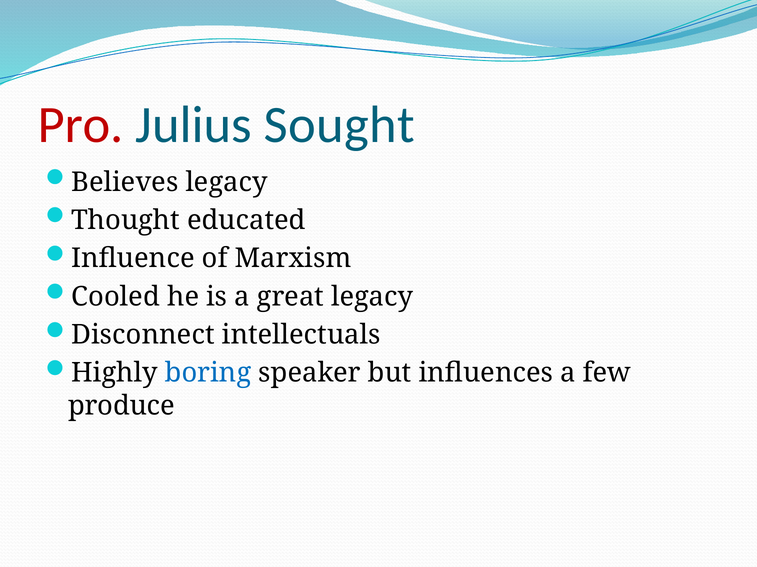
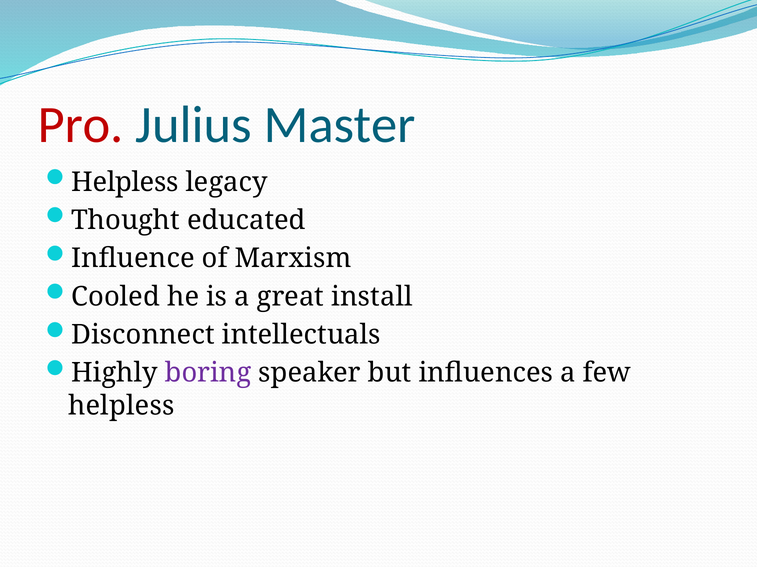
Sought: Sought -> Master
Believes at (125, 182): Believes -> Helpless
great legacy: legacy -> install
boring colour: blue -> purple
produce at (121, 406): produce -> helpless
